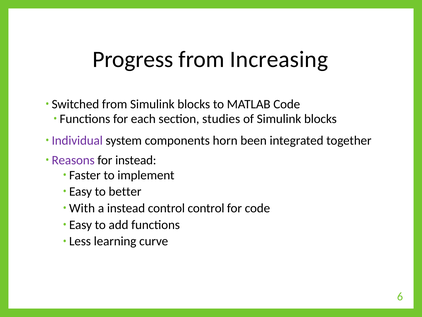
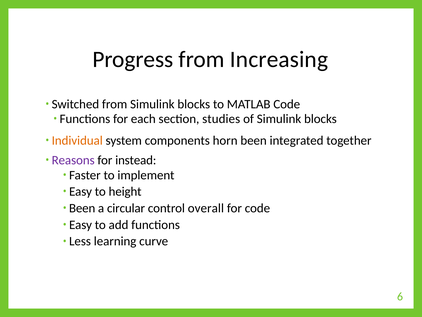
Individual colour: purple -> orange
better: better -> height
With at (82, 208): With -> Been
a instead: instead -> circular
control control: control -> overall
